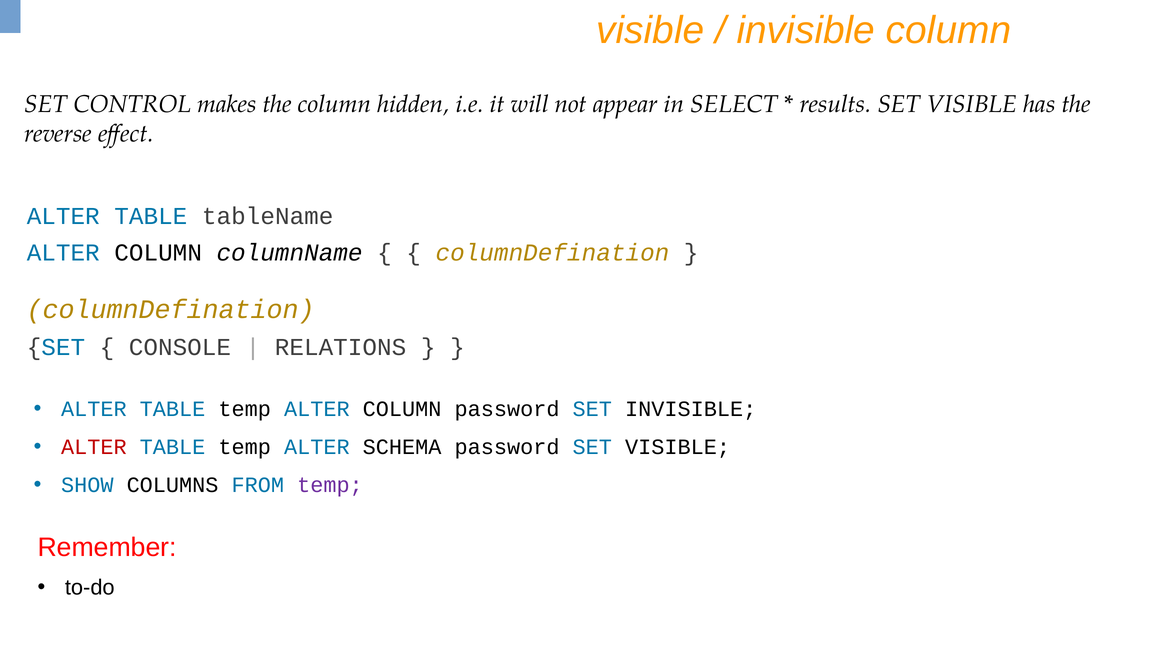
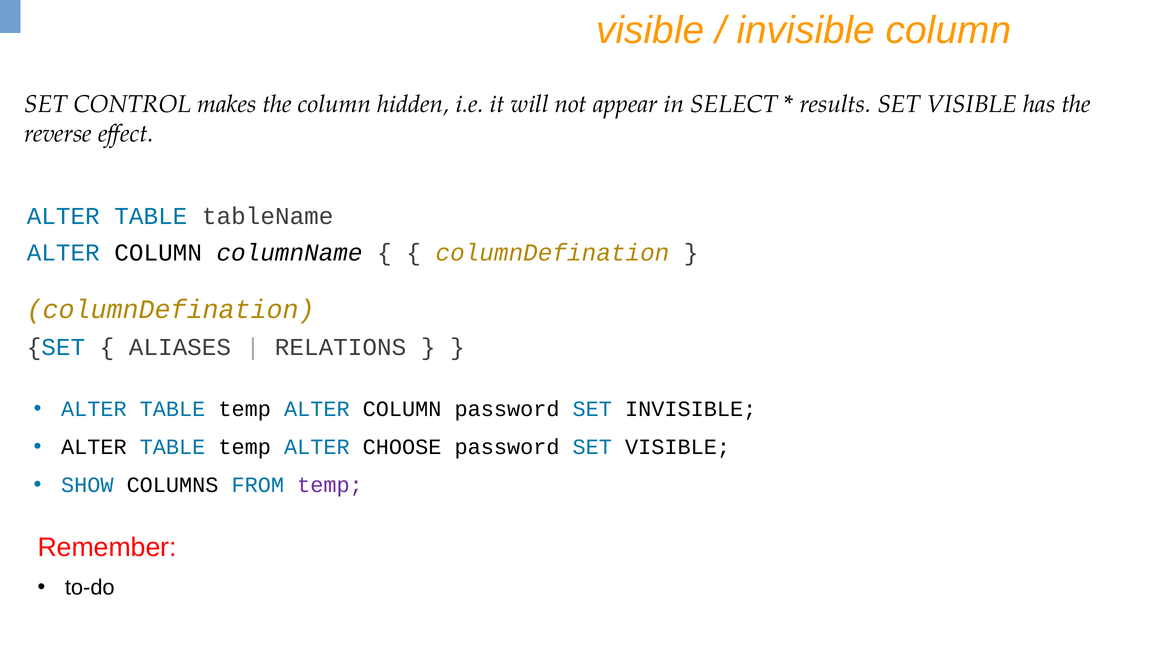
CONSOLE: CONSOLE -> ALIASES
ALTER at (94, 447) colour: red -> black
SCHEMA: SCHEMA -> CHOOSE
